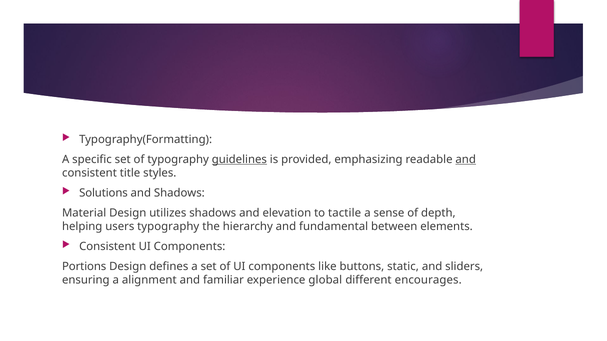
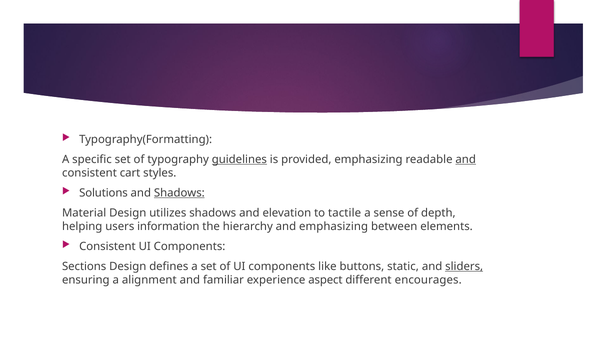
title: title -> cart
Shadows at (179, 193) underline: none -> present
users typography: typography -> information
and fundamental: fundamental -> emphasizing
Portions: Portions -> Sections
sliders underline: none -> present
global: global -> aspect
